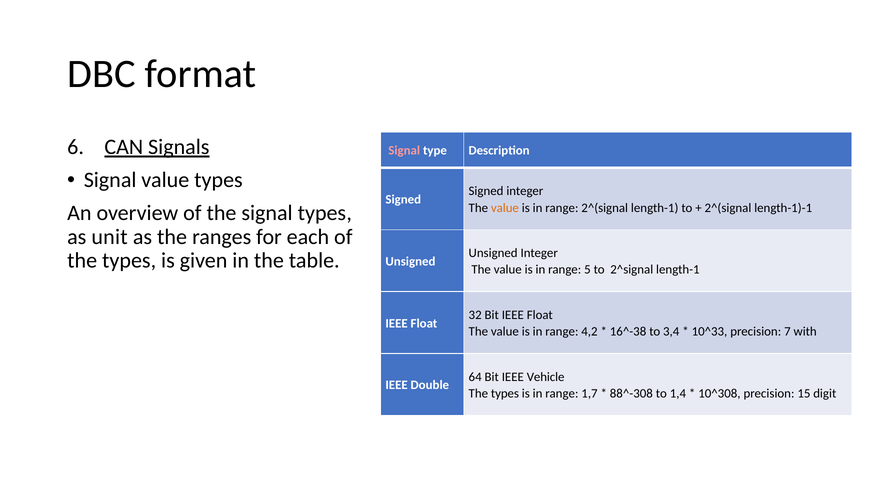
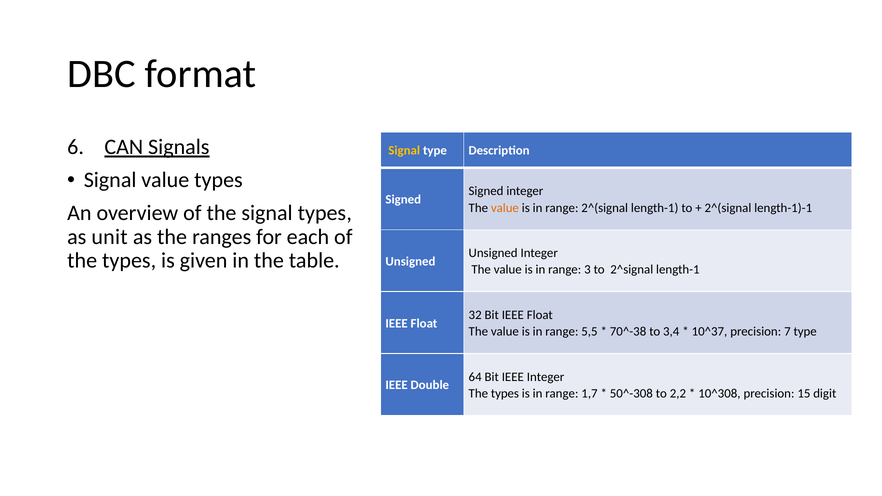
Signal at (404, 151) colour: pink -> yellow
5: 5 -> 3
4,2: 4,2 -> 5,5
16^-38: 16^-38 -> 70^-38
10^33: 10^33 -> 10^37
7 with: with -> type
IEEE Vehicle: Vehicle -> Integer
88^-308: 88^-308 -> 50^-308
1,4: 1,4 -> 2,2
